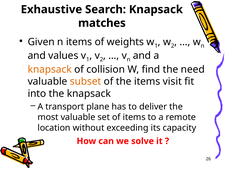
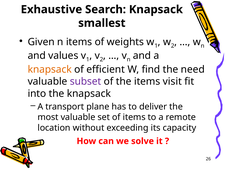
matches: matches -> smallest
collision: collision -> efficient
subset colour: orange -> purple
